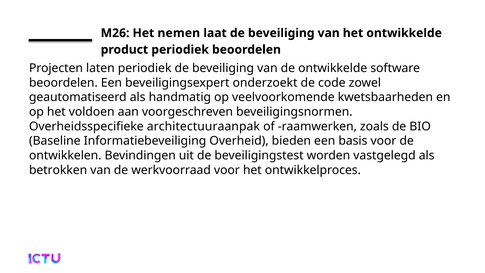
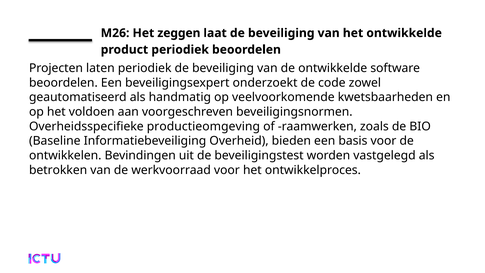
nemen: nemen -> zeggen
architectuuraanpak: architectuuraanpak -> productieomgeving
